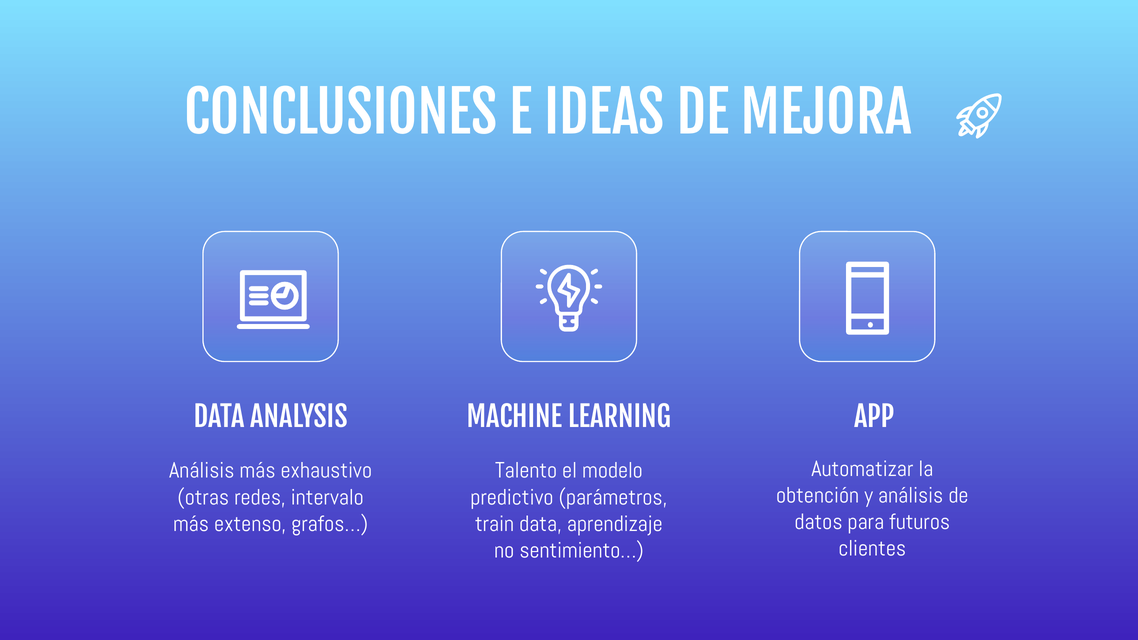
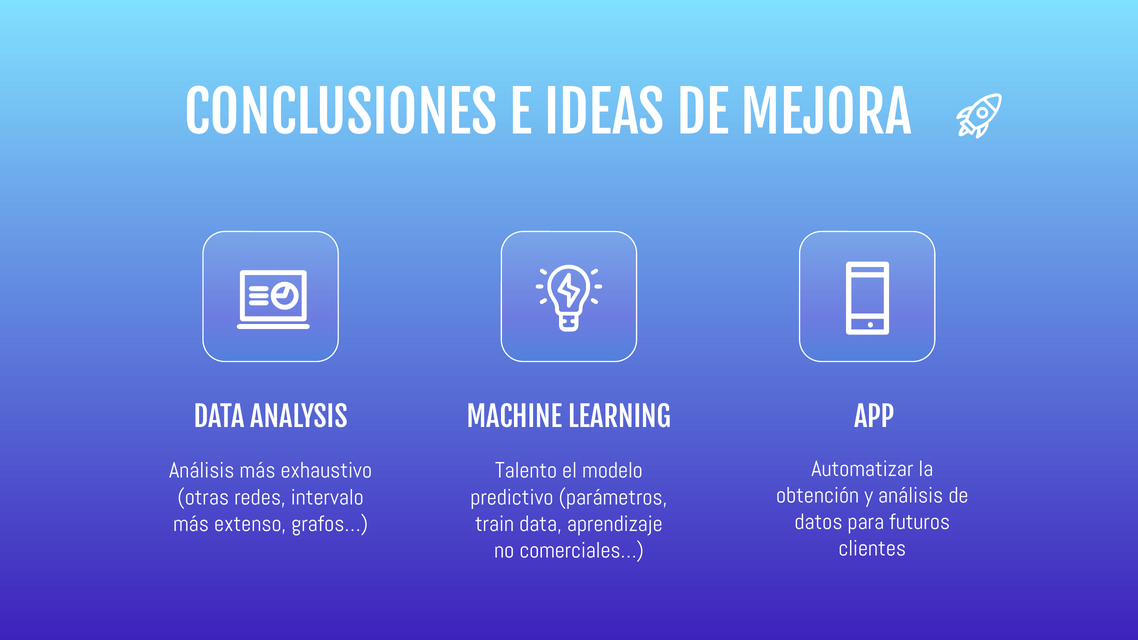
sentimiento…: sentimiento… -> comerciales…
